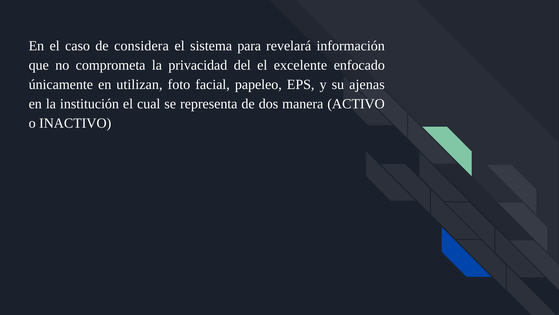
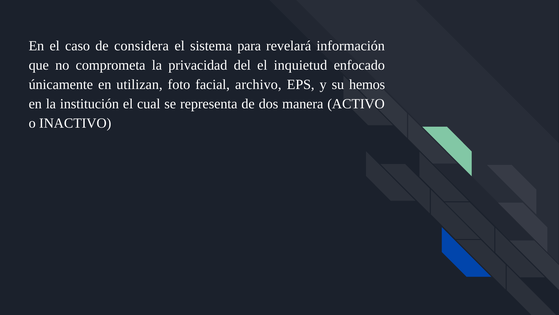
excelente: excelente -> inquietud
papeleo: papeleo -> archivo
ajenas: ajenas -> hemos
